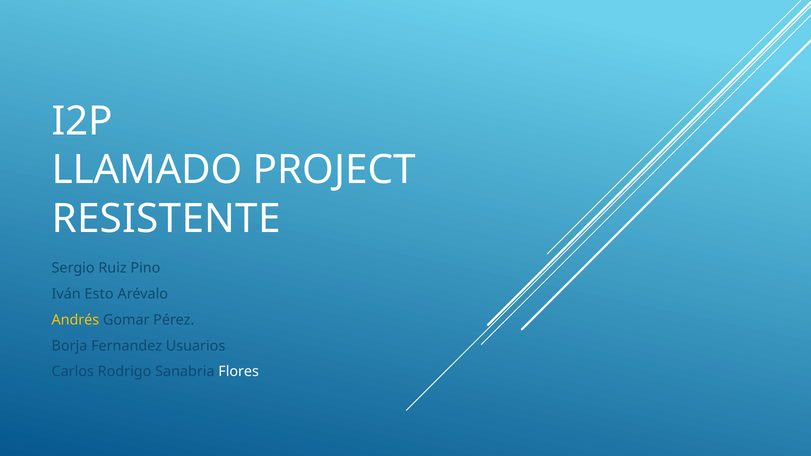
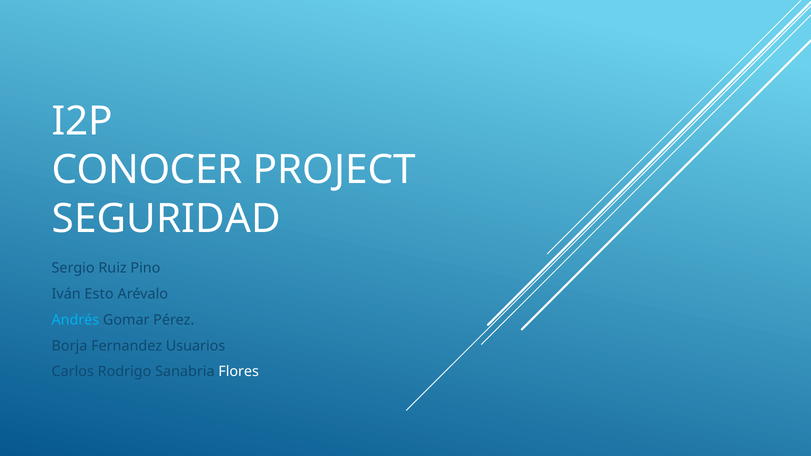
LLAMADO: LLAMADO -> CONOCER
RESISTENTE: RESISTENTE -> SEGURIDAD
Andrés colour: yellow -> light blue
